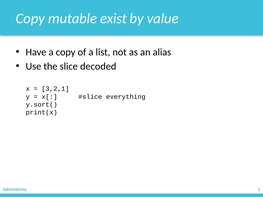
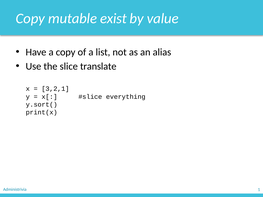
decoded: decoded -> translate
